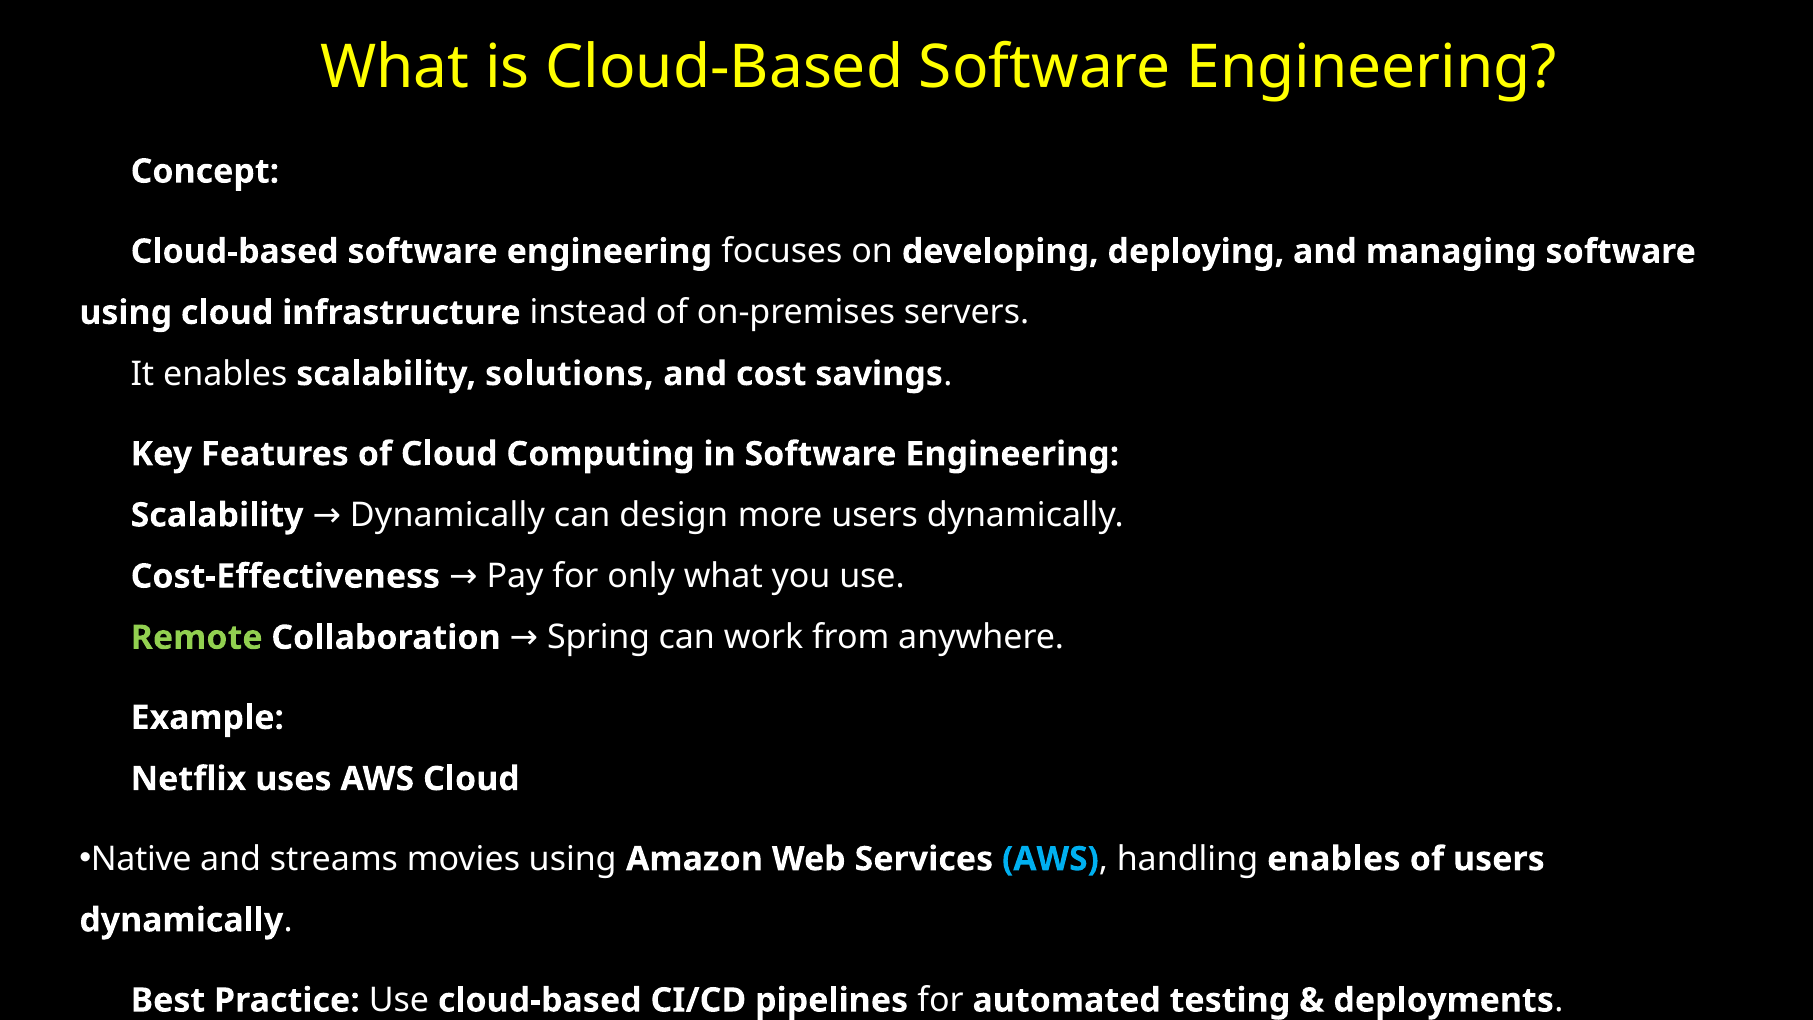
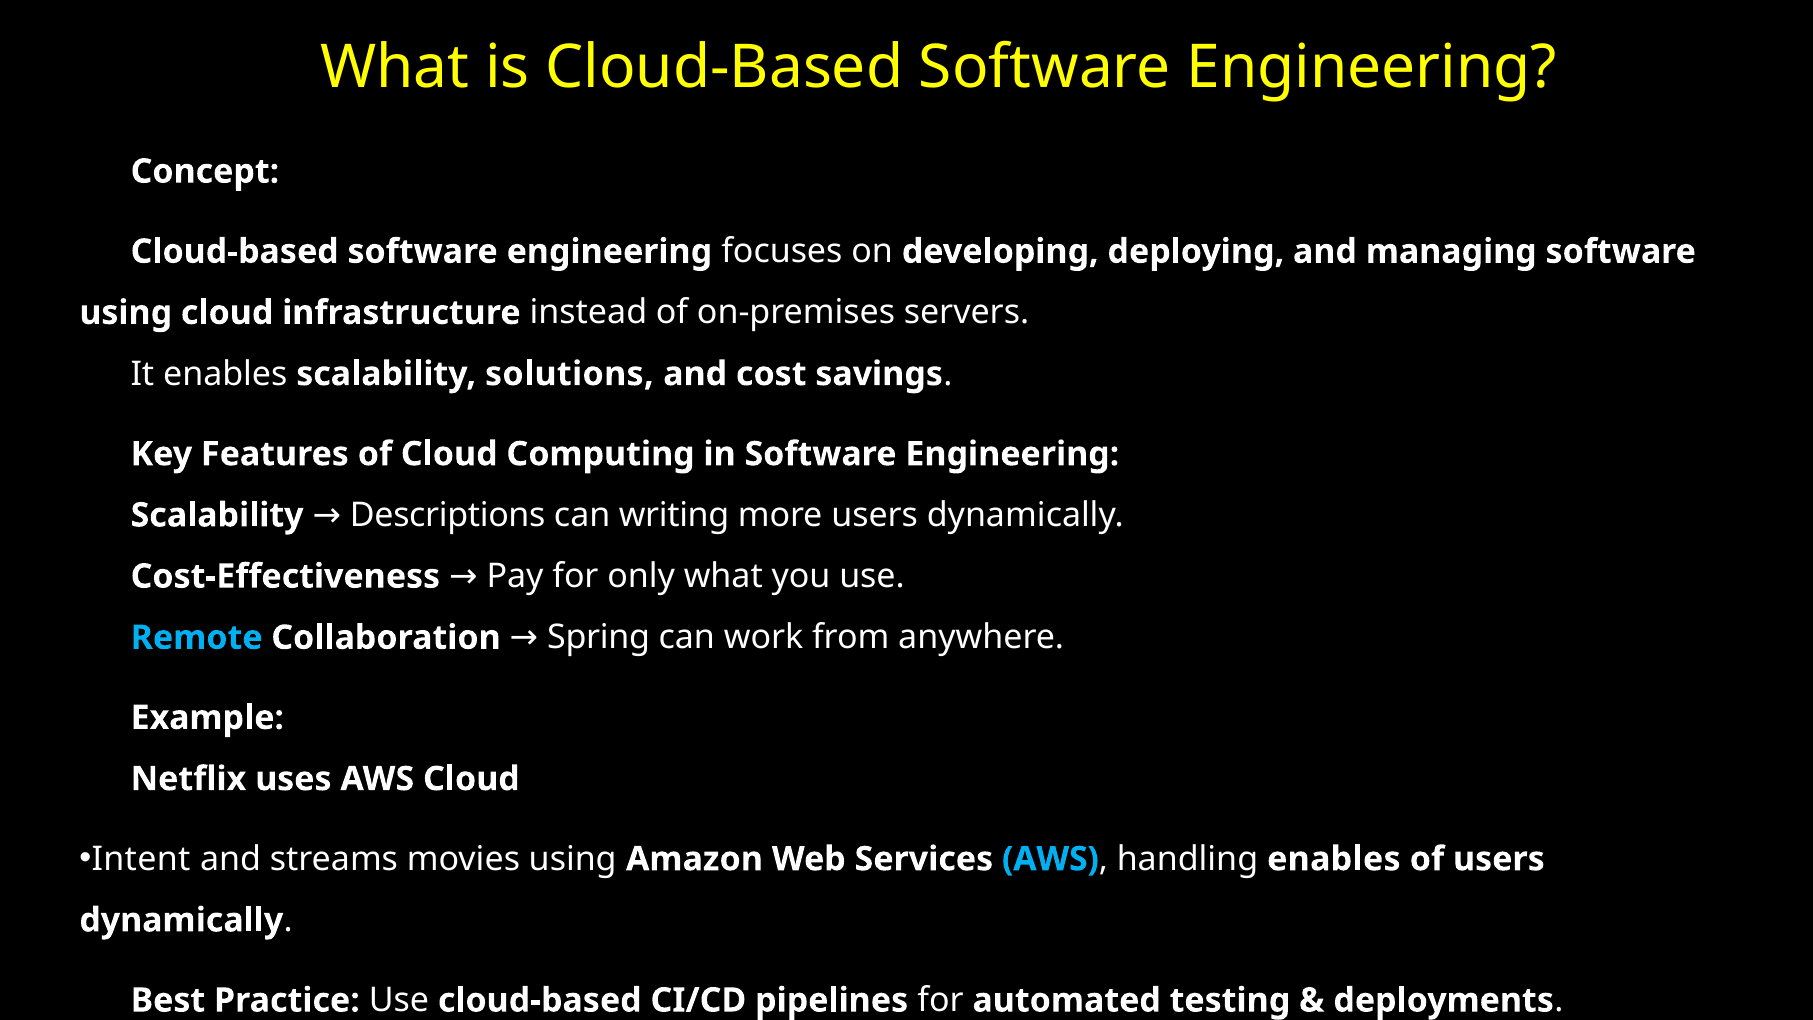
Scalability Dynamically: Dynamically -> Descriptions
design: design -> writing
Remote colour: light green -> light blue
Native: Native -> Intent
